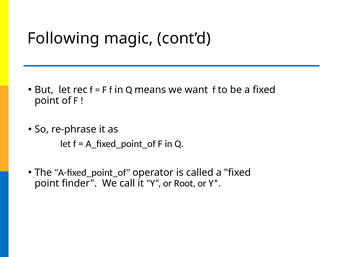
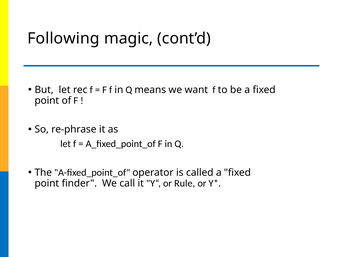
Root: Root -> Rule
